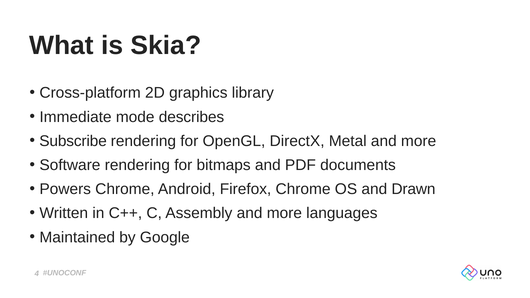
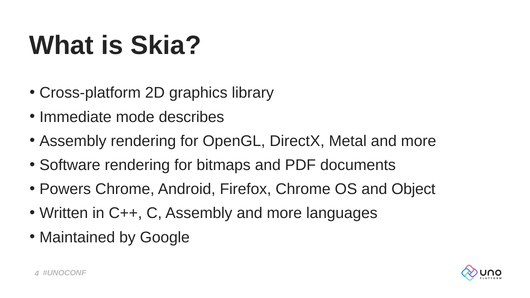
Subscribe at (73, 141): Subscribe -> Assembly
Drawn: Drawn -> Object
